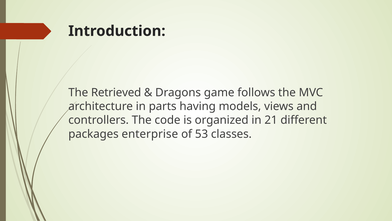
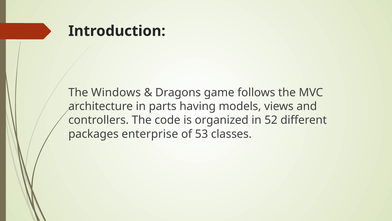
Retrieved: Retrieved -> Windows
21: 21 -> 52
